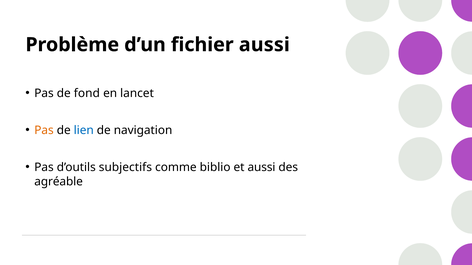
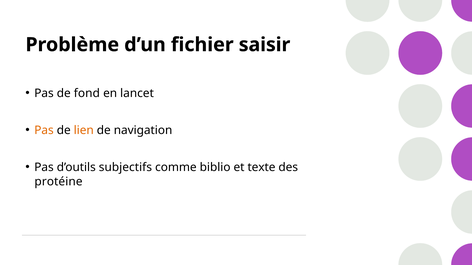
fichier aussi: aussi -> saisir
lien colour: blue -> orange
et aussi: aussi -> texte
agréable: agréable -> protéine
